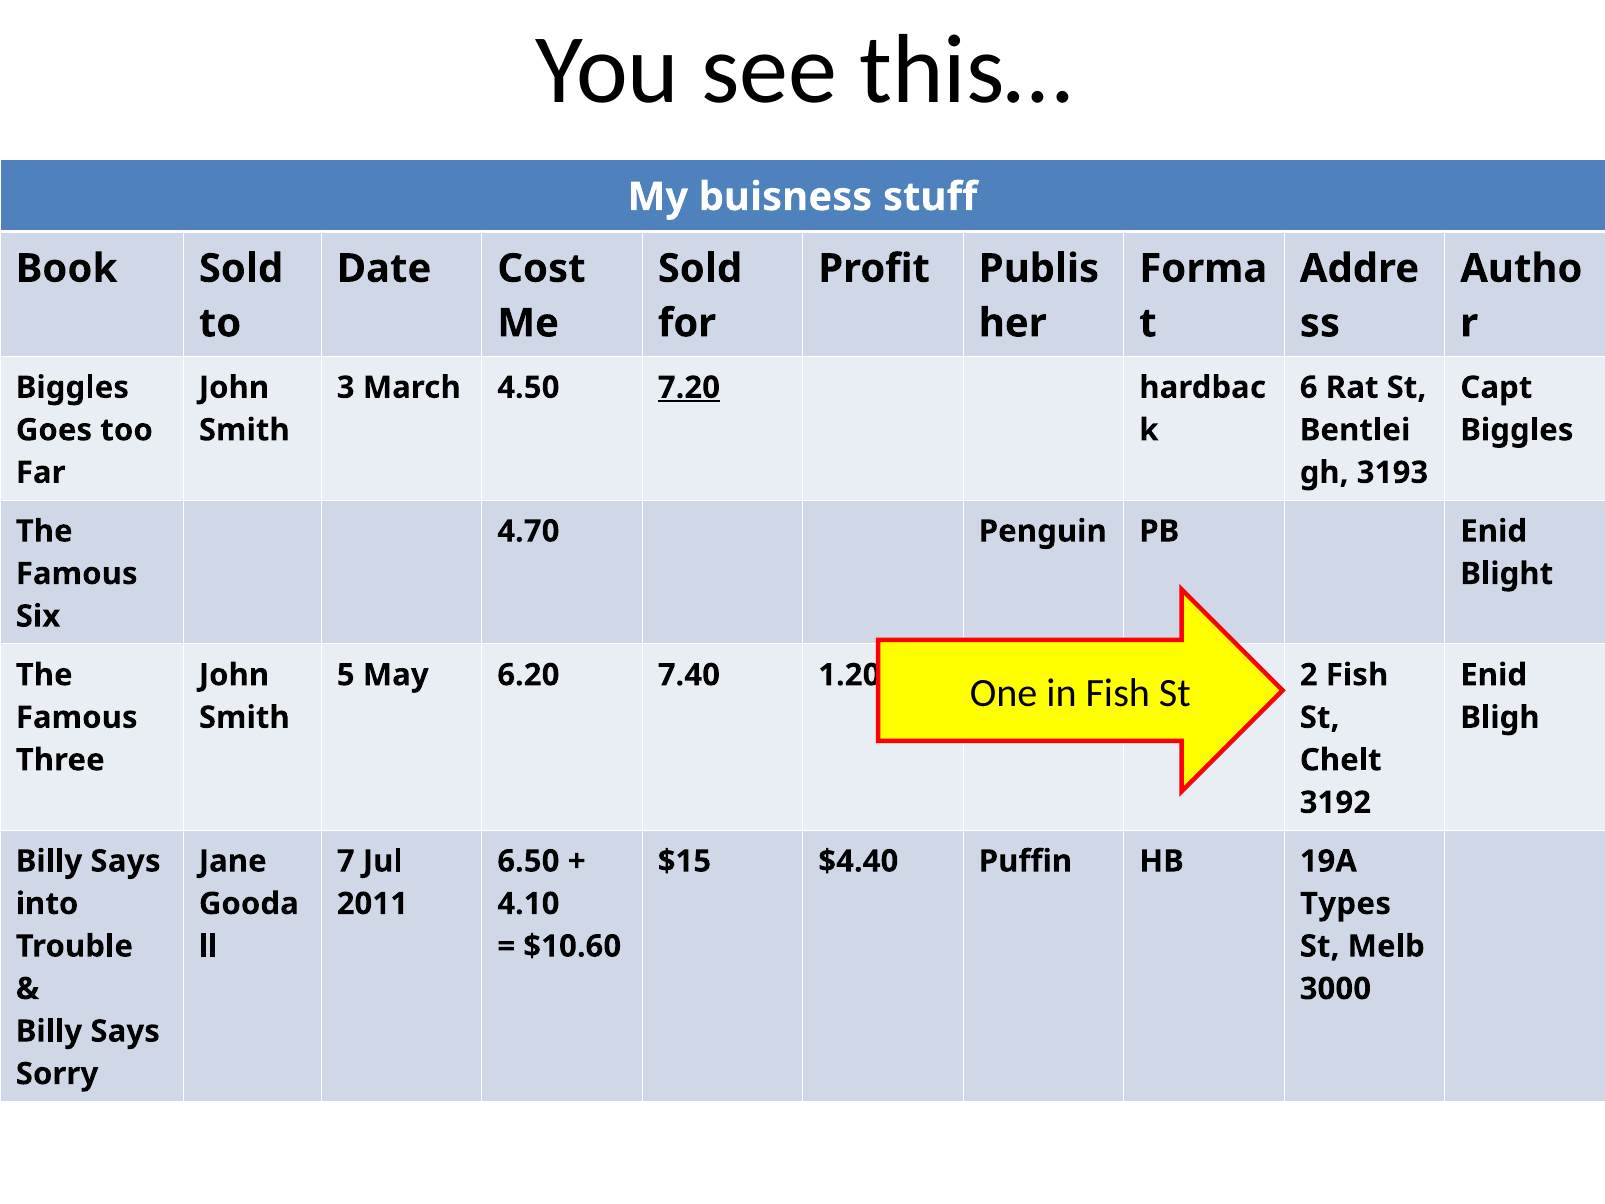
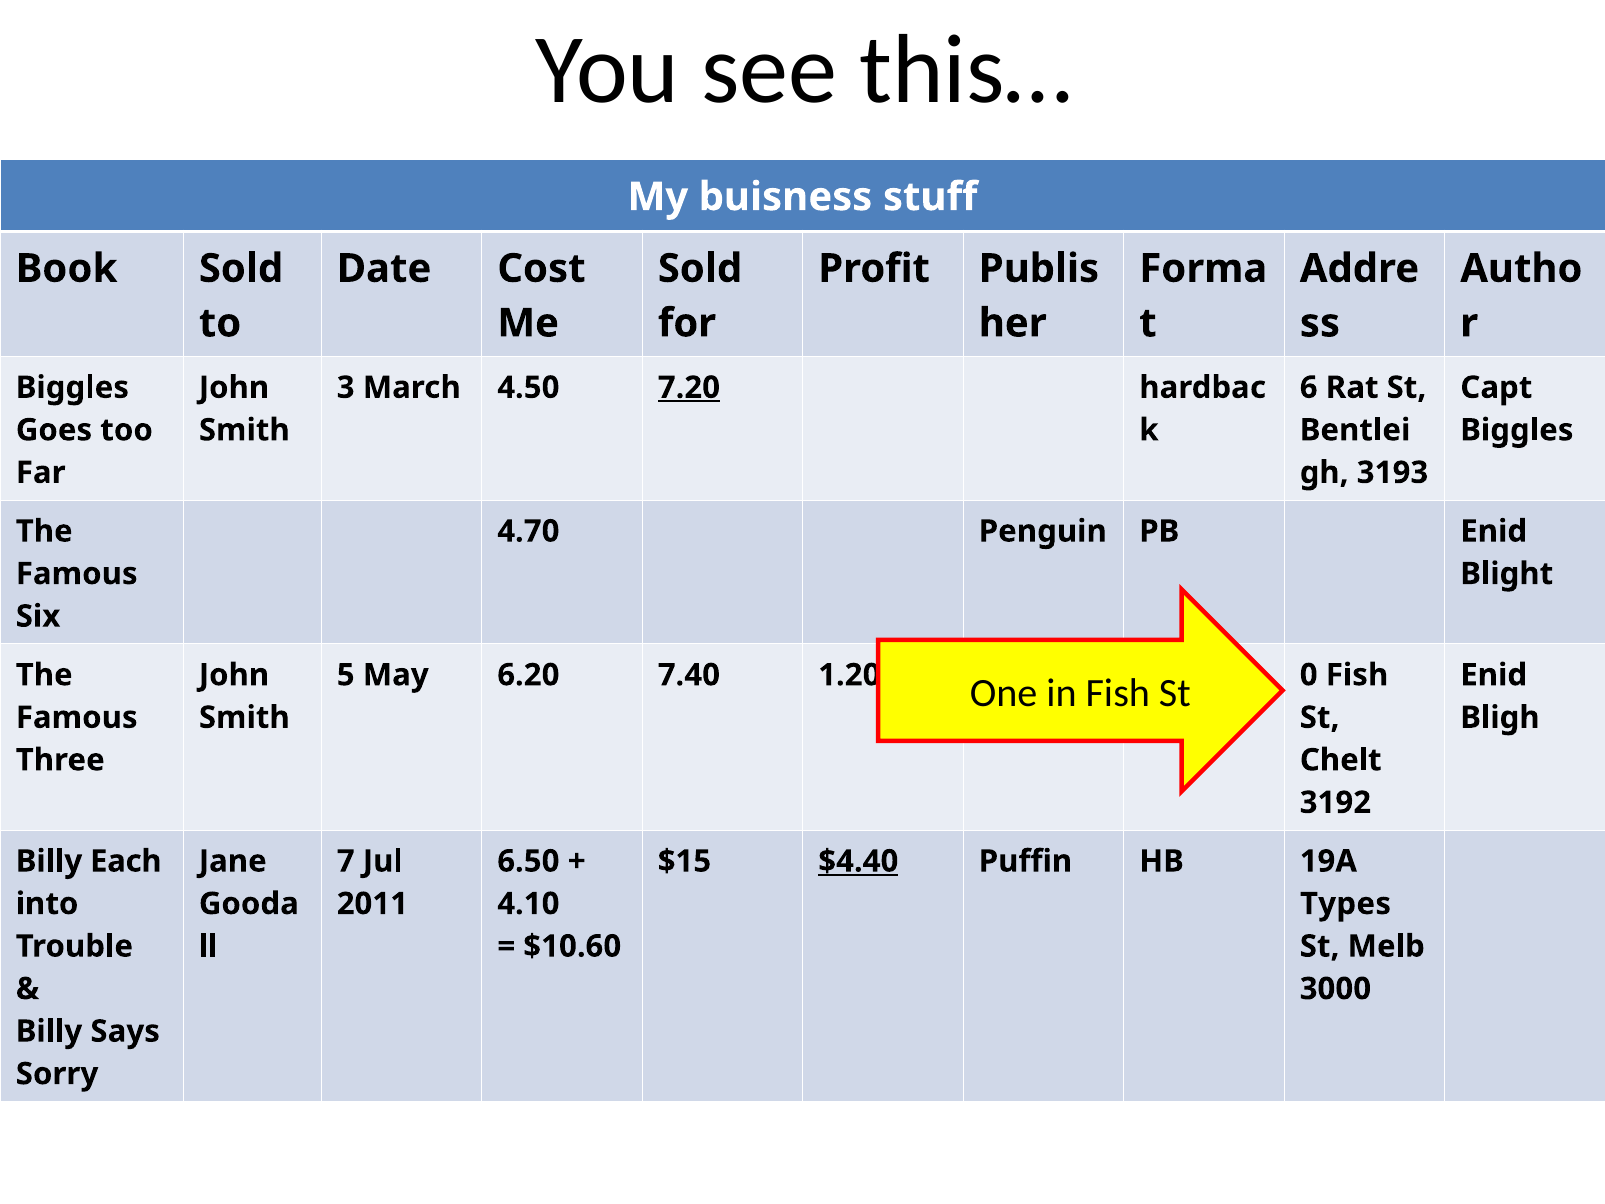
2: 2 -> 0
Says at (126, 861): Says -> Each
$4.40 underline: none -> present
